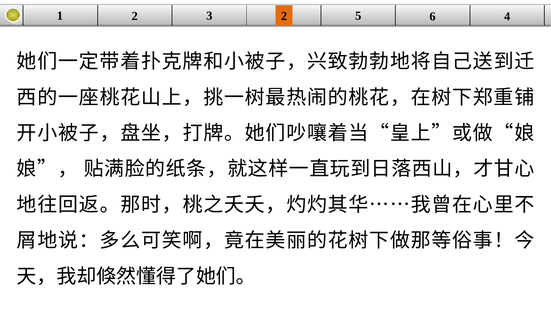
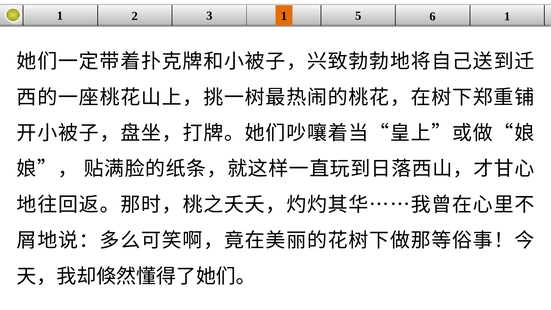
3 2: 2 -> 1
6 4: 4 -> 1
